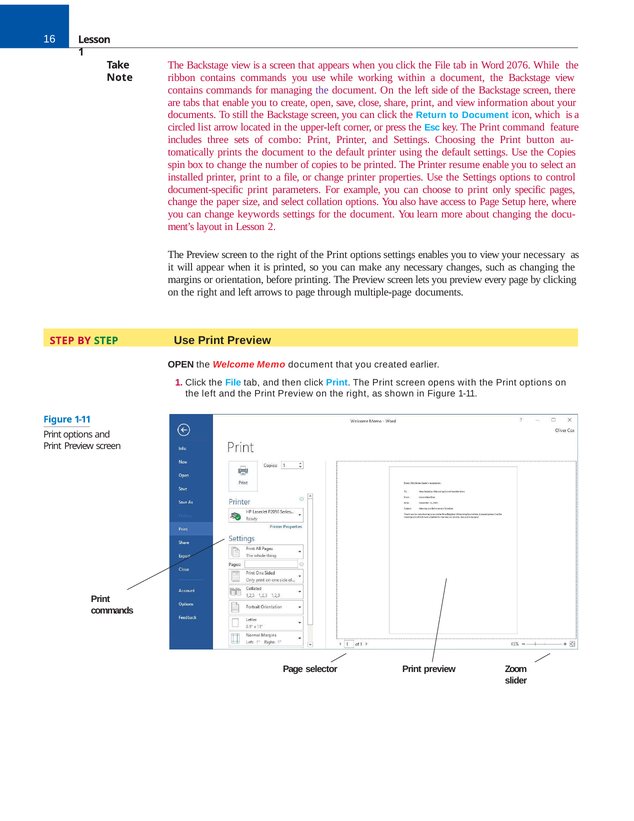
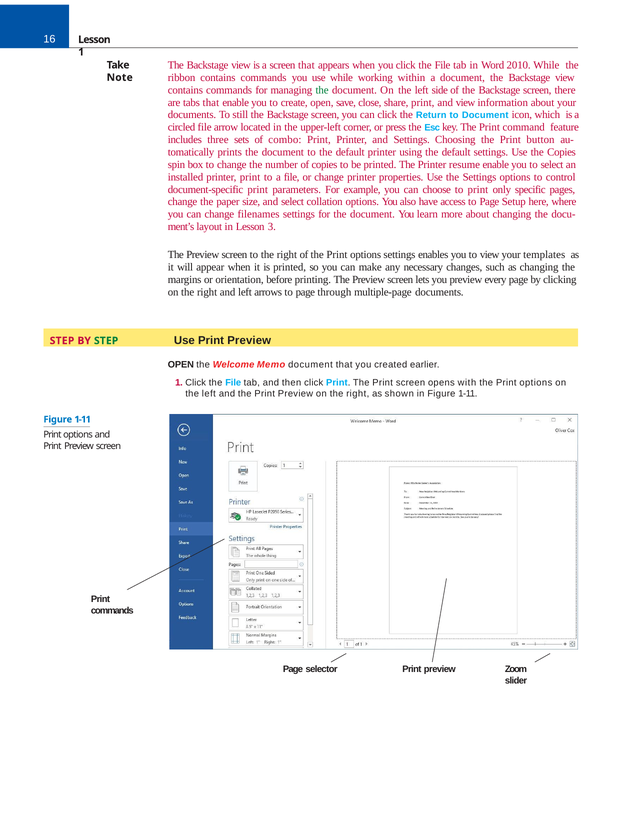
2076: 2076 -> 2010
the at (322, 90) colour: purple -> green
circled list: list -> file
keywords: keywords -> filenames
2: 2 -> 3
your necessary: necessary -> templates
